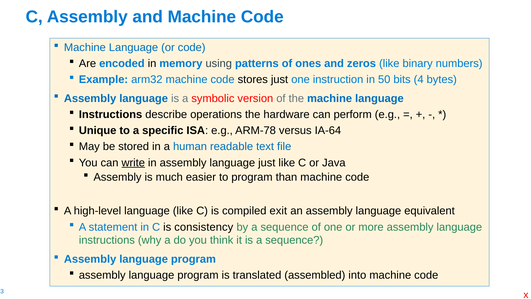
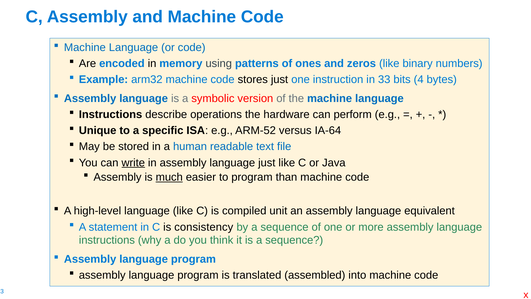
50: 50 -> 33
ARM-78: ARM-78 -> ARM-52
much underline: none -> present
exit: exit -> unit
